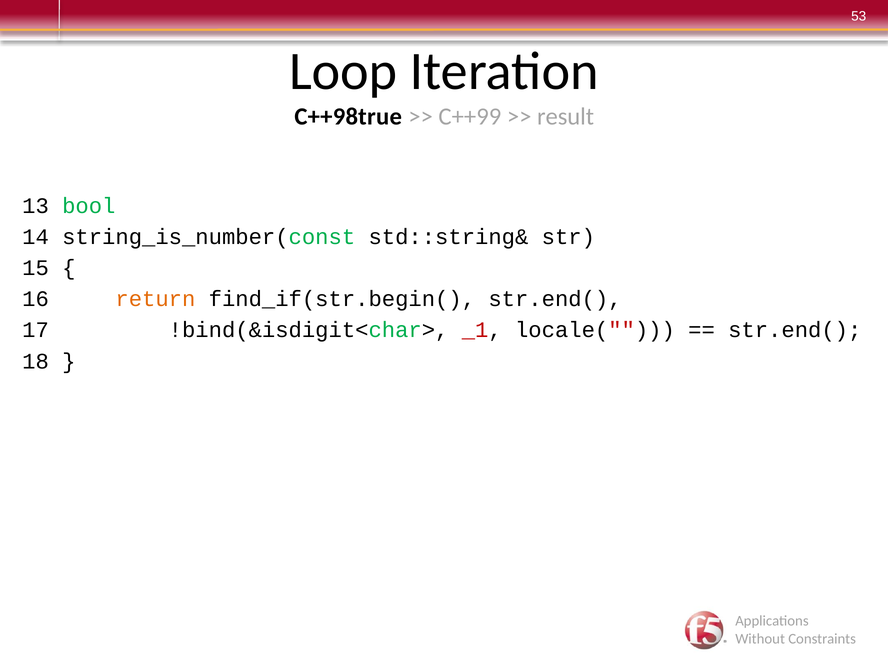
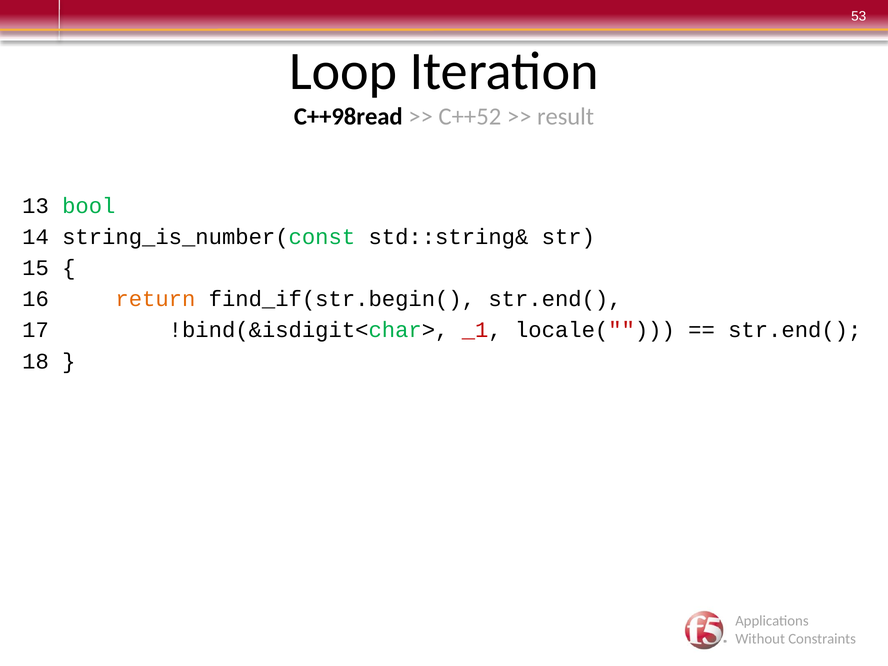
C++98true: C++98true -> C++98read
C++99: C++99 -> C++52
